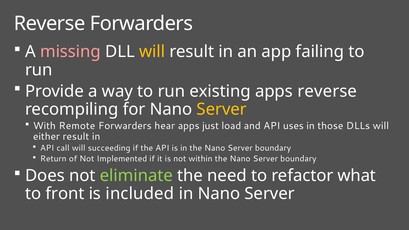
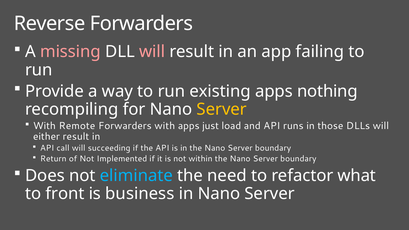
will at (152, 52) colour: yellow -> pink
apps reverse: reverse -> nothing
Forwarders hear: hear -> with
uses: uses -> runs
eliminate colour: light green -> light blue
included: included -> business
